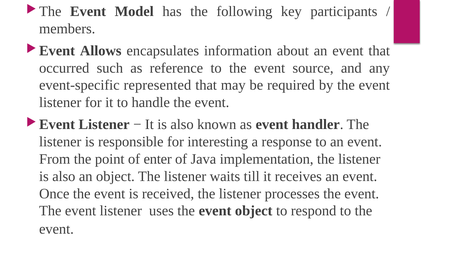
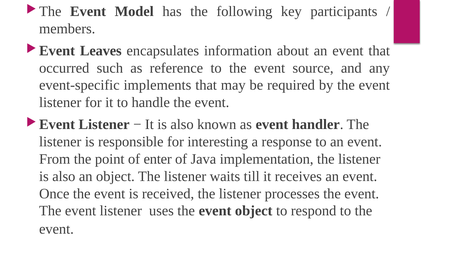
Allows: Allows -> Leaves
represented: represented -> implements
